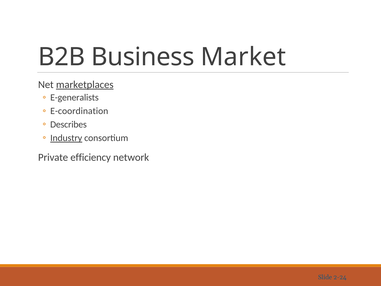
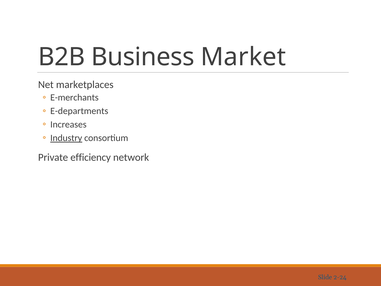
marketplaces underline: present -> none
E-generalists: E-generalists -> E-merchants
E-coordination: E-coordination -> E-departments
Describes: Describes -> Increases
